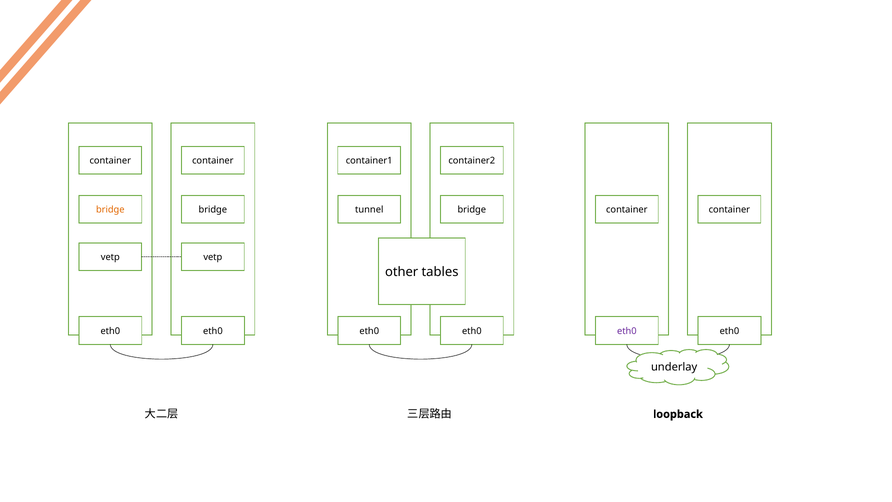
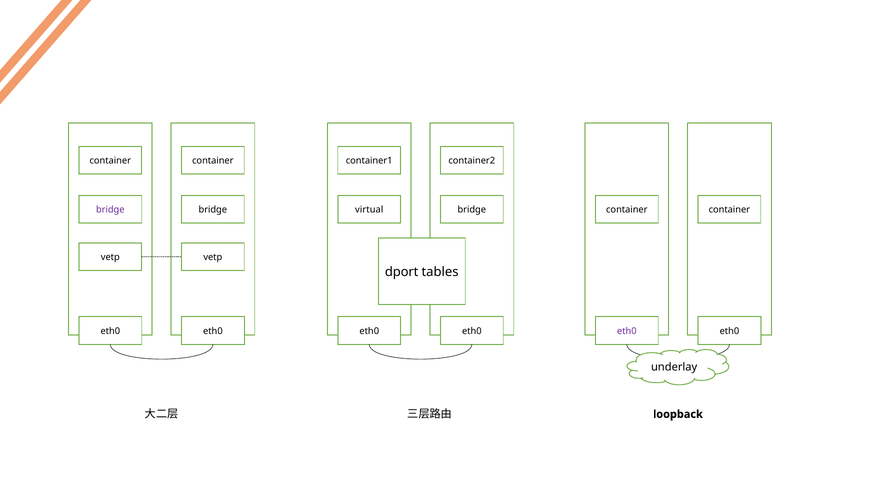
bridge at (110, 210) colour: orange -> purple
tunnel: tunnel -> virtual
other: other -> dport
